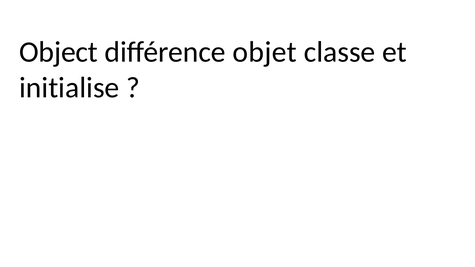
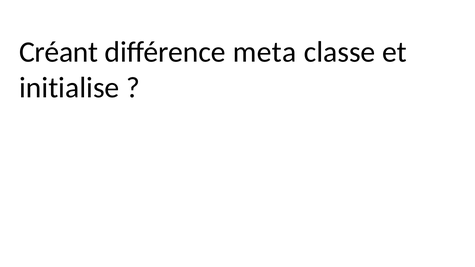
Object: Object -> Créant
objet: objet -> meta
